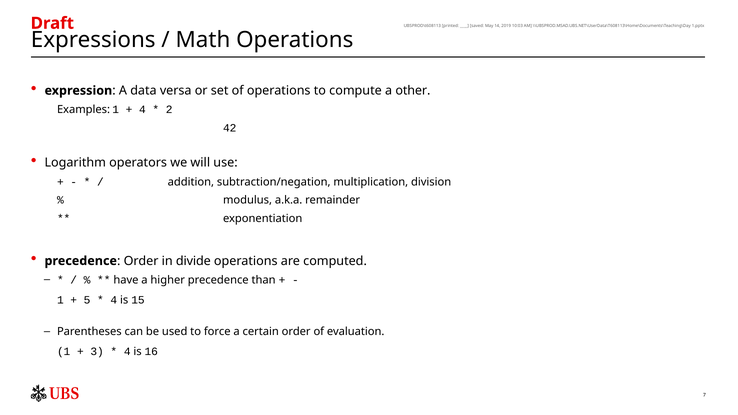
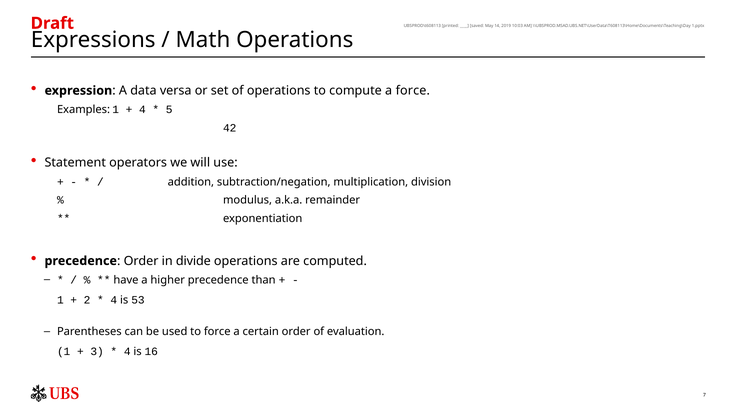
a other: other -> force
2: 2 -> 5
Logarithm: Logarithm -> Statement
5: 5 -> 2
15: 15 -> 53
